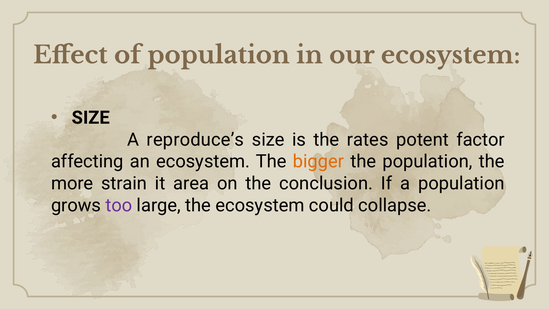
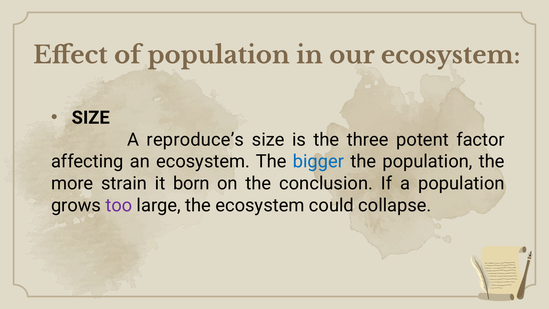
rates: rates -> three
bigger colour: orange -> blue
area: area -> born
